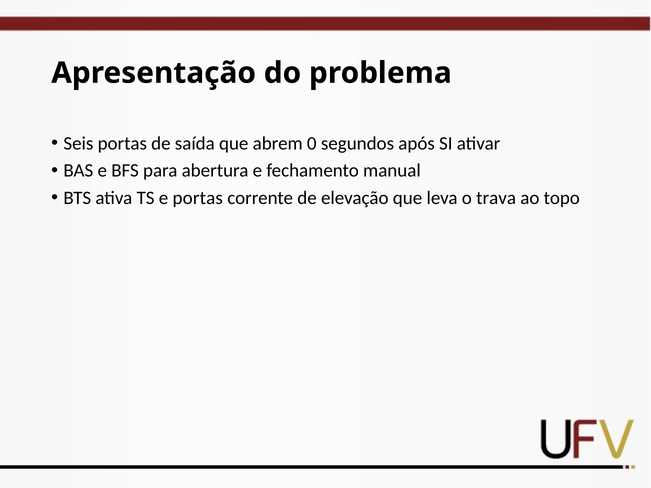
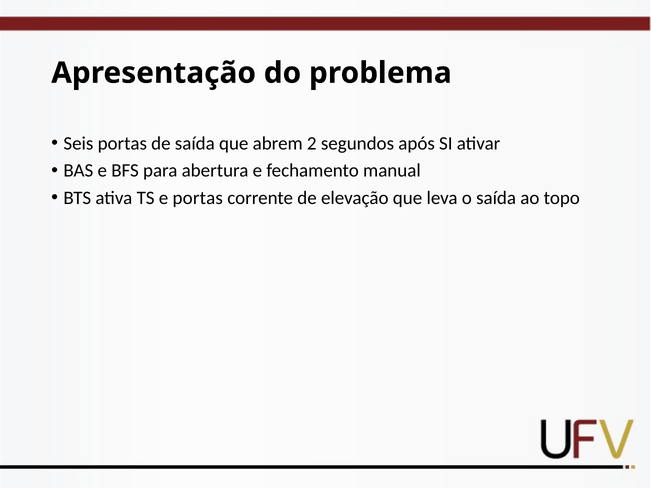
0: 0 -> 2
o trava: trava -> saída
